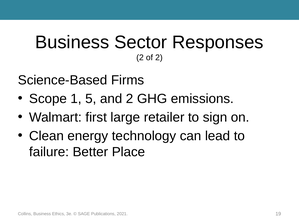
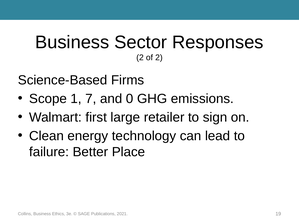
5: 5 -> 7
and 2: 2 -> 0
